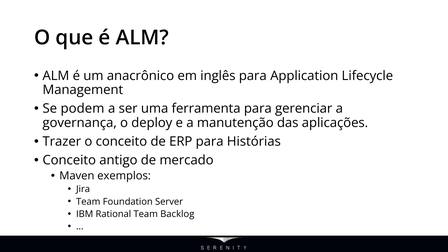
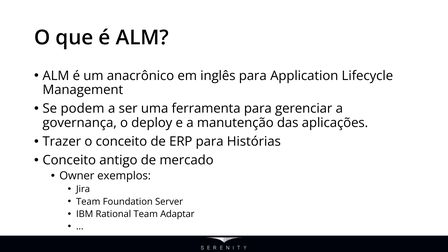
Maven: Maven -> Owner
Backlog: Backlog -> Adaptar
